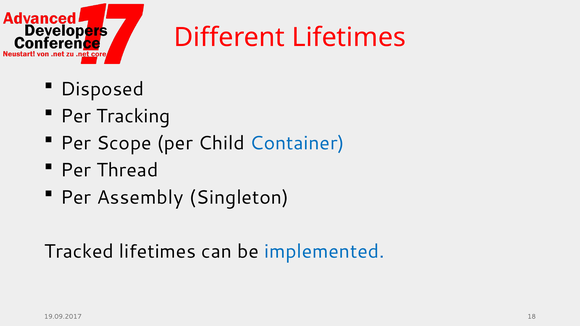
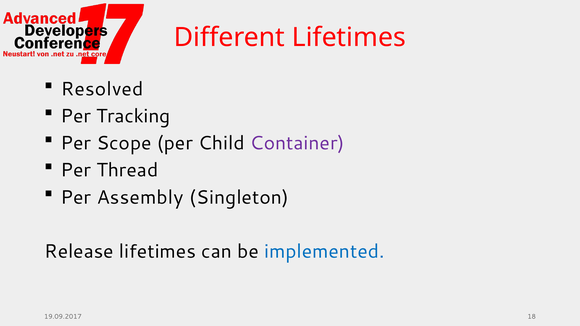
Disposed: Disposed -> Resolved
Container colour: blue -> purple
Tracked: Tracked -> Release
